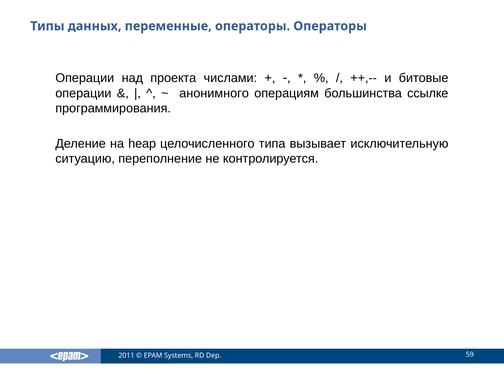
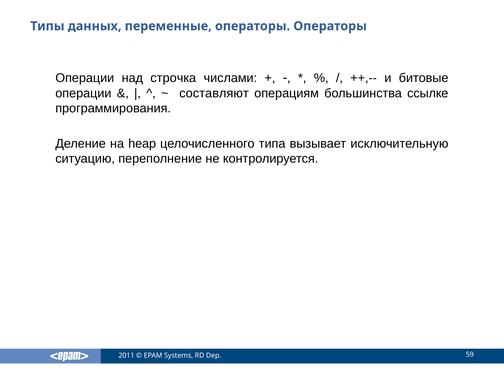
проекта: проекта -> строчка
анонимного: анонимного -> составляют
